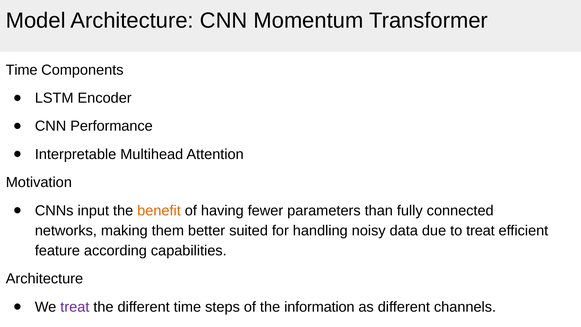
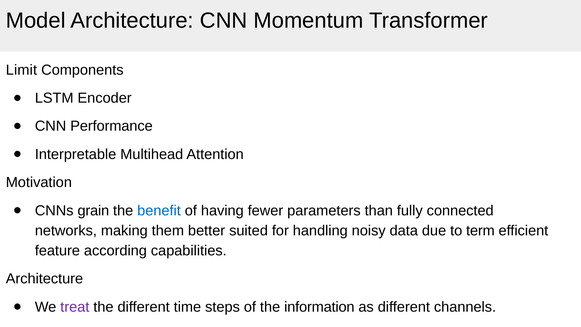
Time at (22, 70): Time -> Limit
input: input -> grain
benefit colour: orange -> blue
to treat: treat -> term
